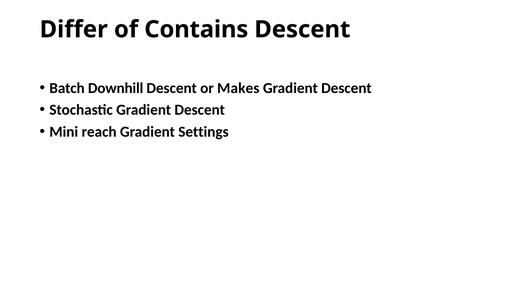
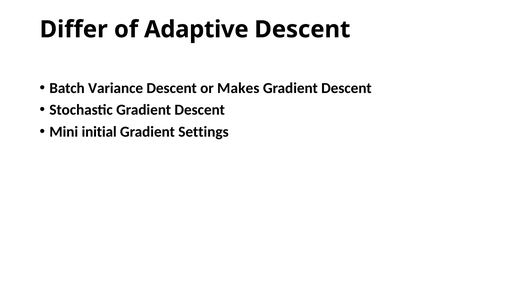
Contains: Contains -> Adaptive
Downhill: Downhill -> Variance
reach: reach -> initial
